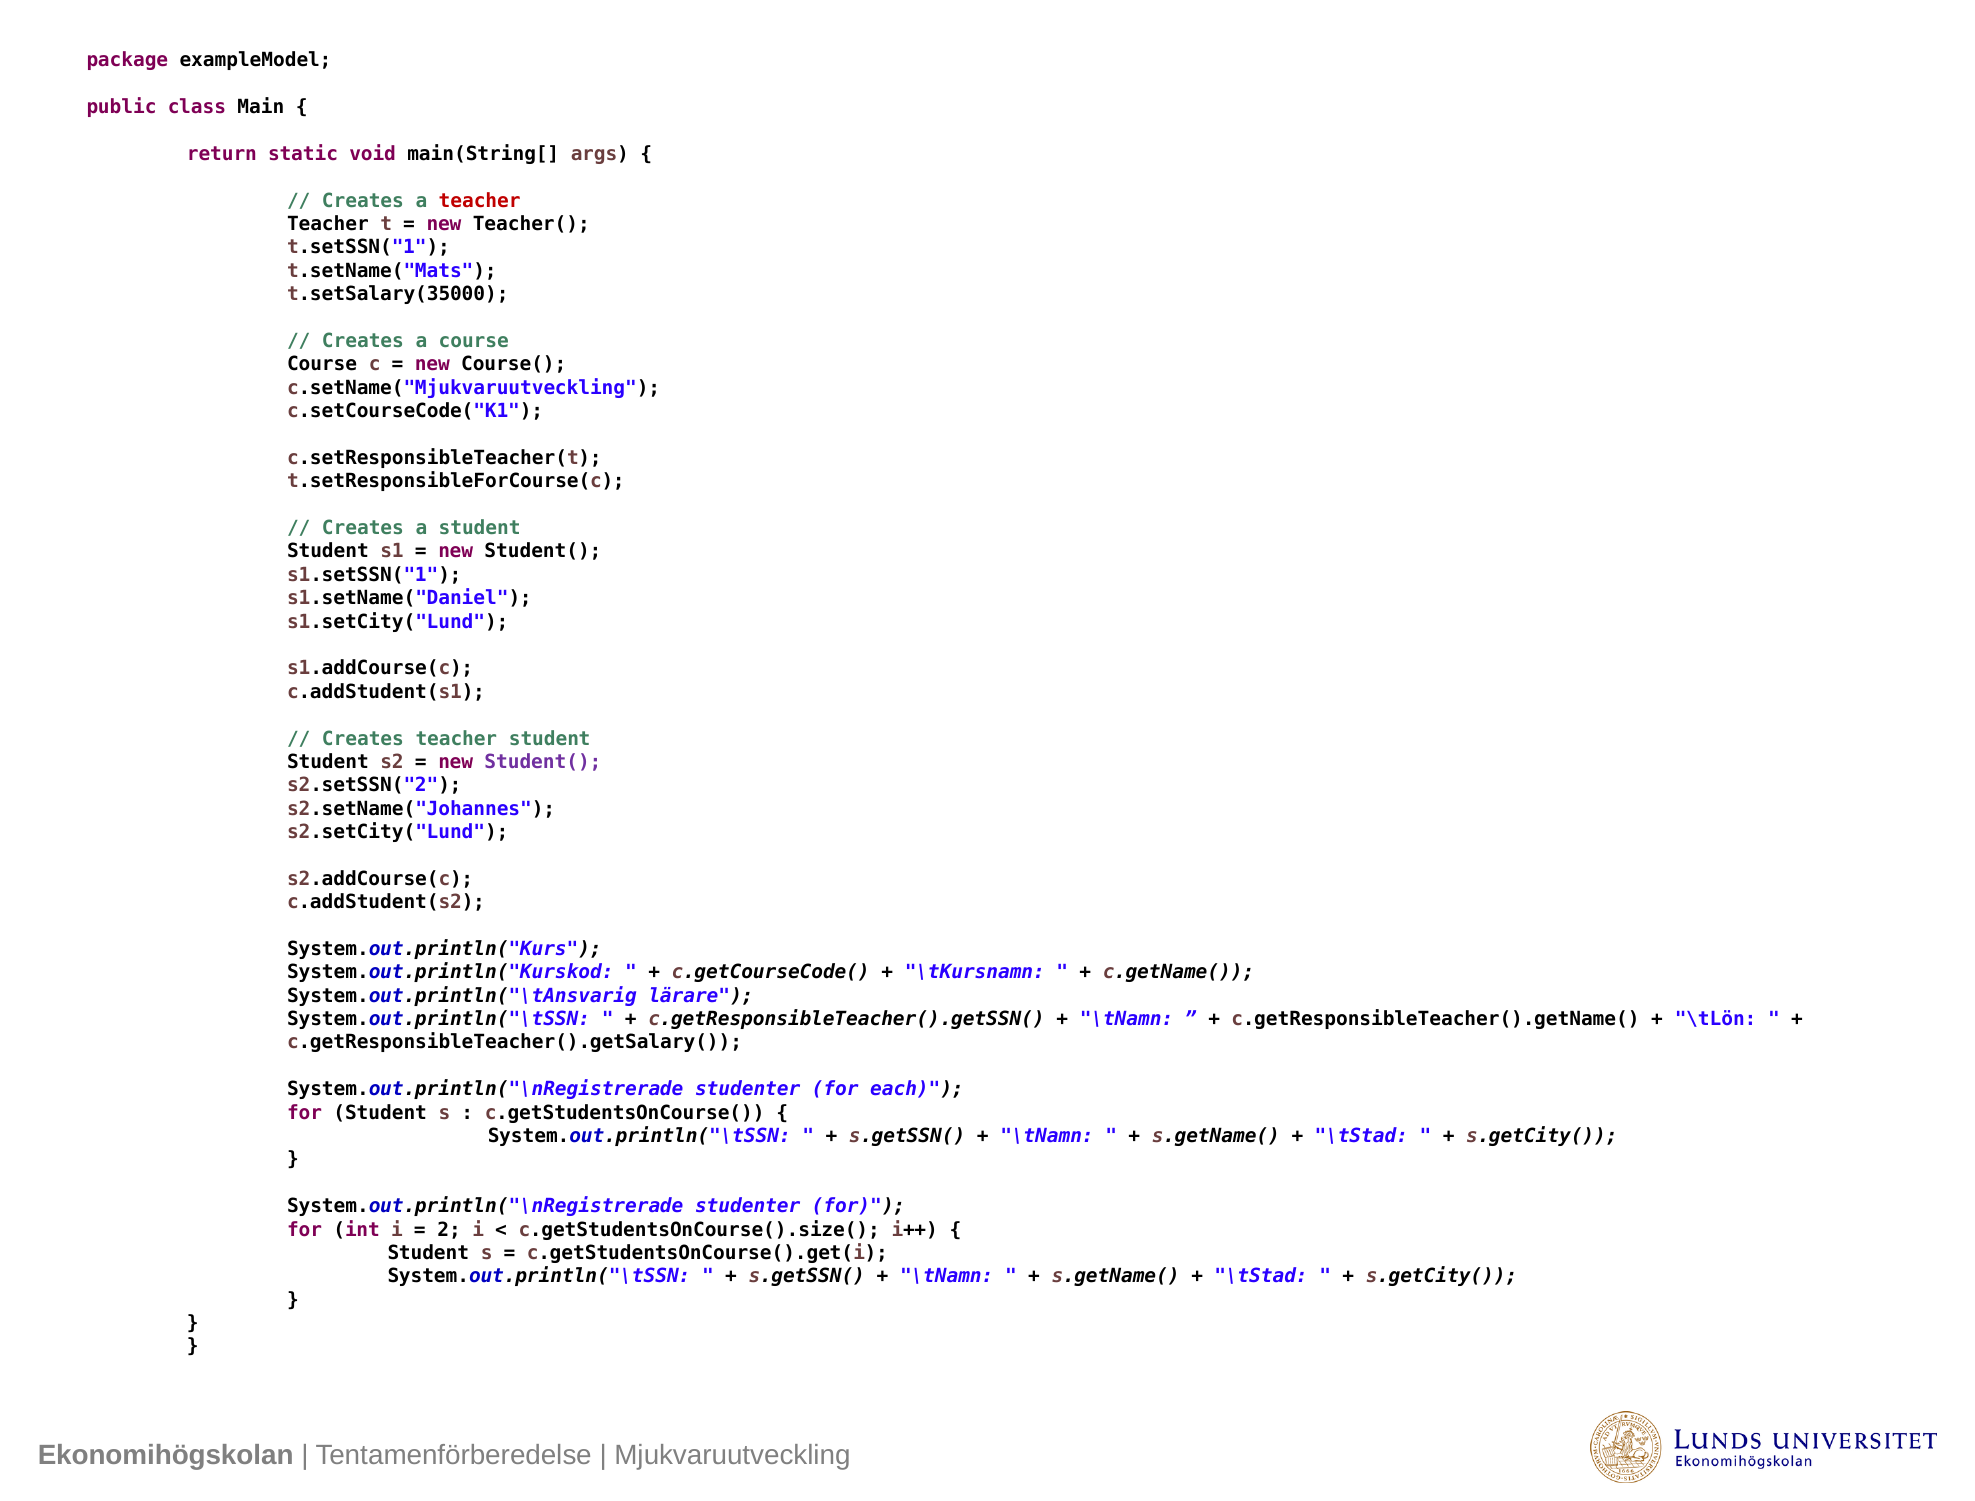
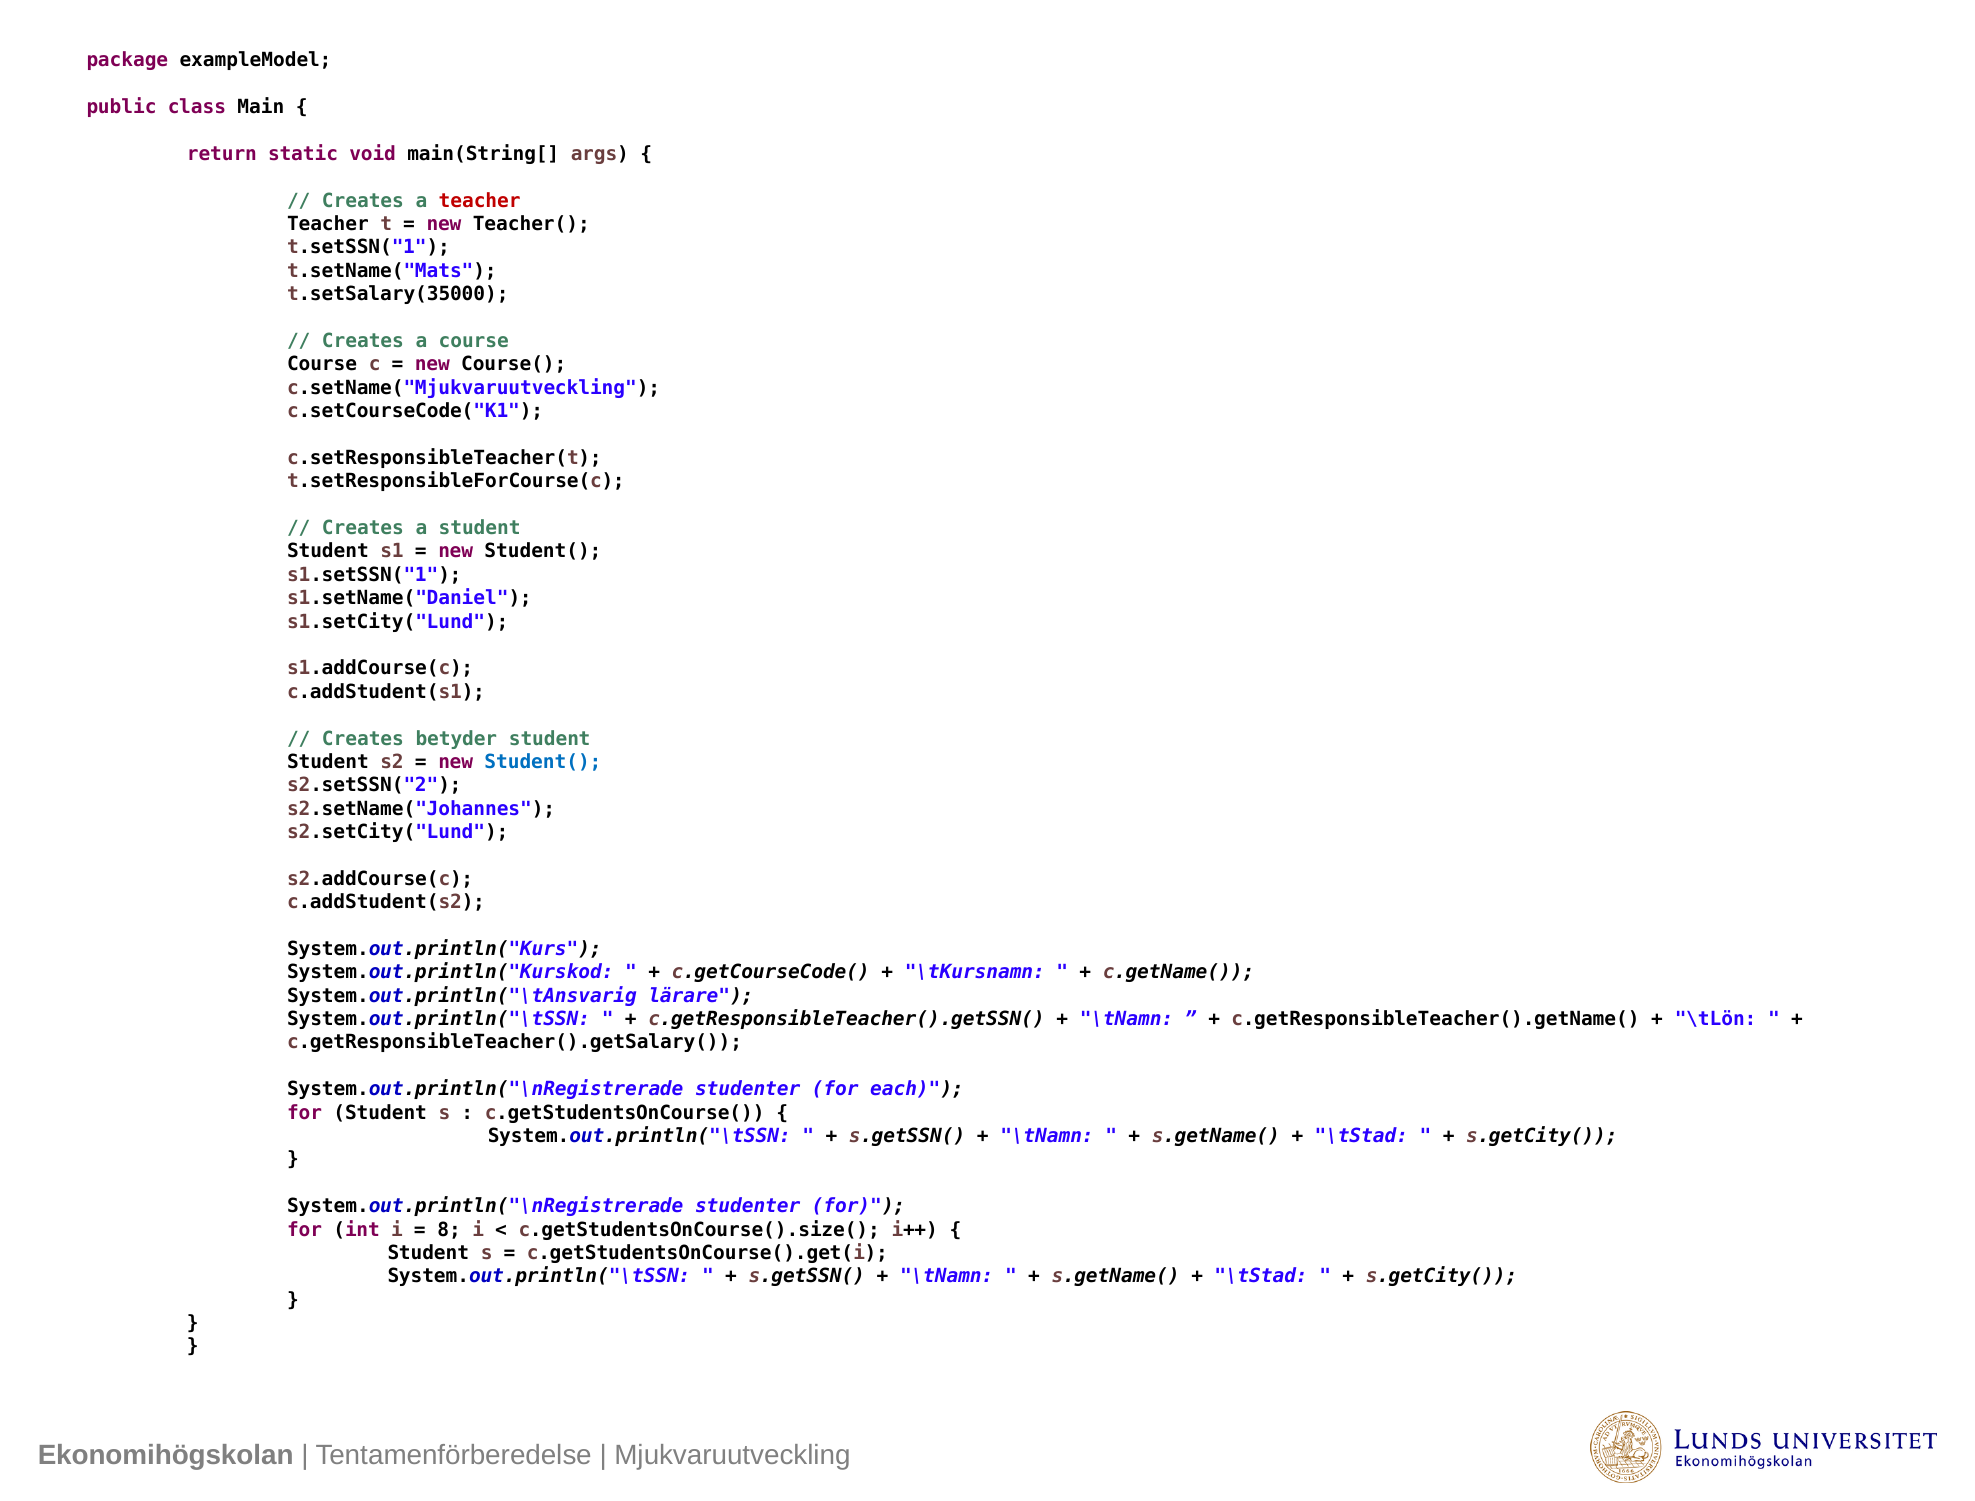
Creates teacher: teacher -> betyder
Student( at (543, 762) colour: purple -> blue
2: 2 -> 8
